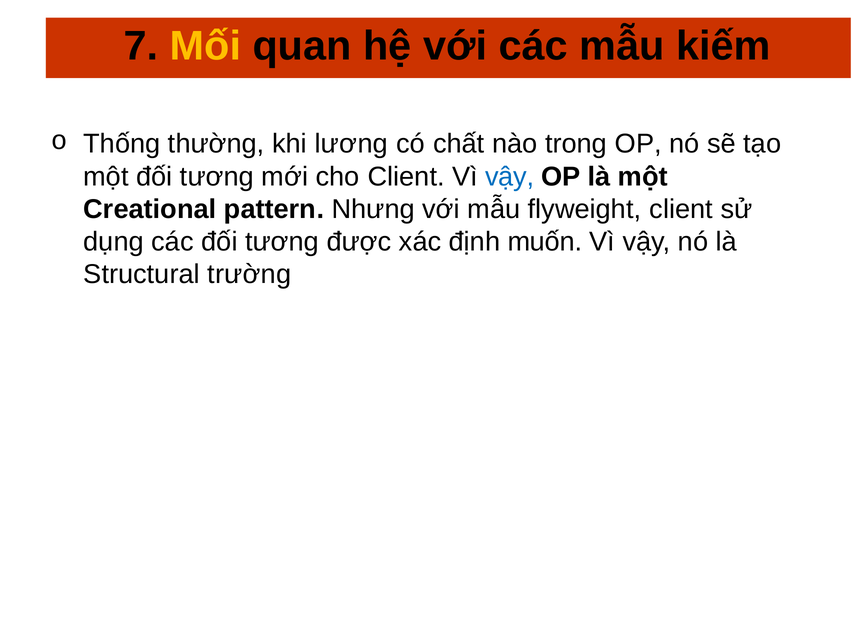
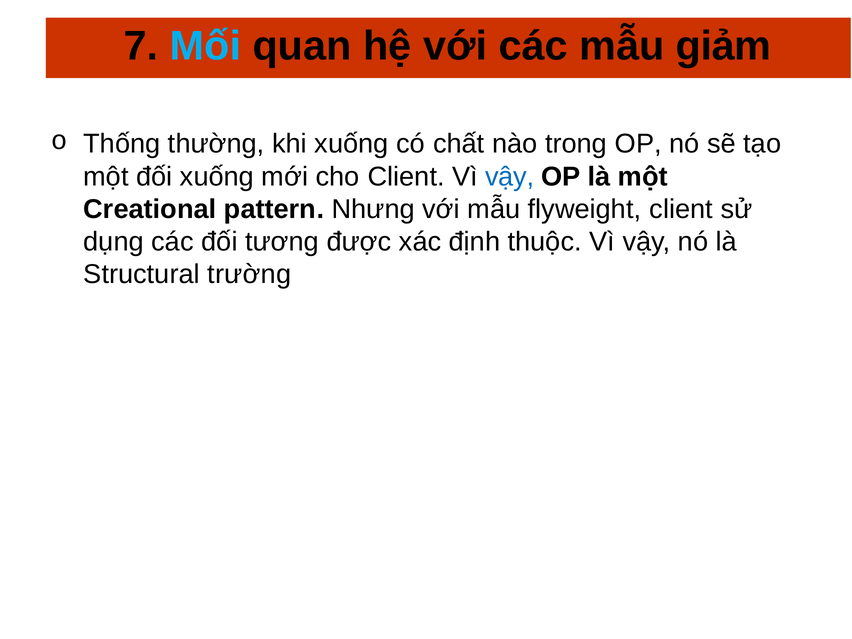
Mối colour: yellow -> light blue
kiếm: kiếm -> giảm
khi lương: lương -> xuống
một đối tương: tương -> xuống
muốn: muốn -> thuộc
